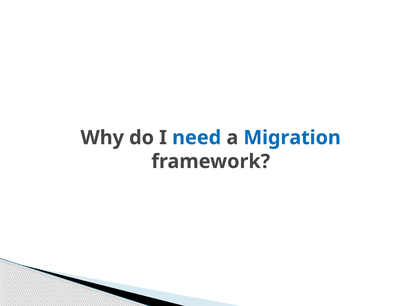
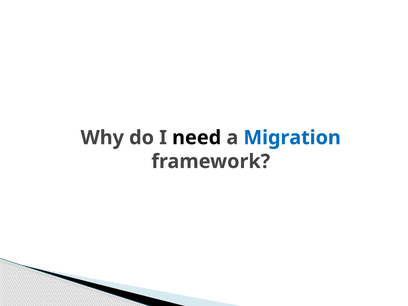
need colour: blue -> black
